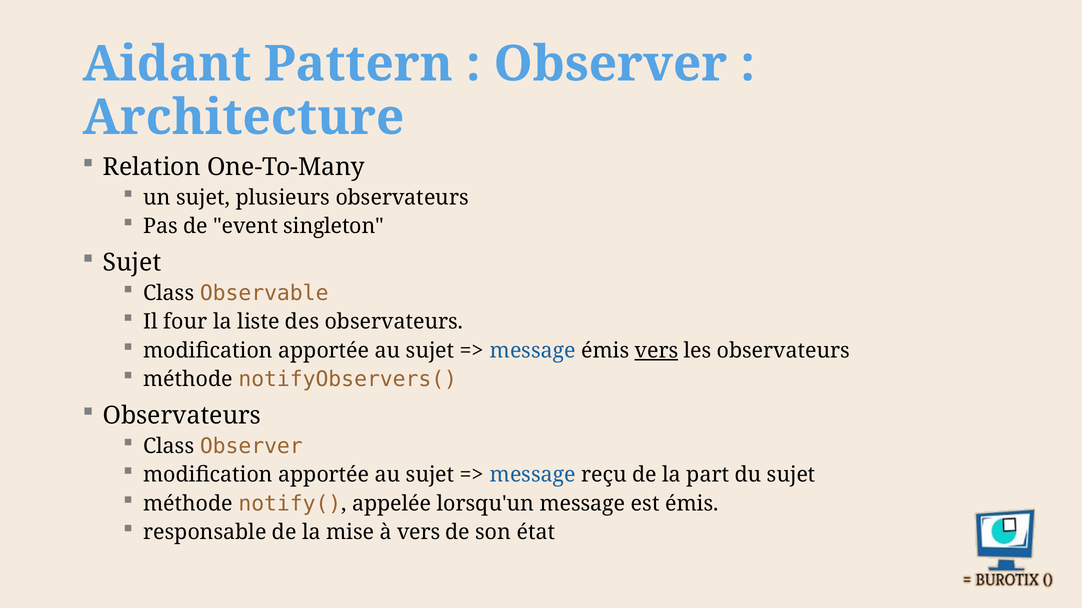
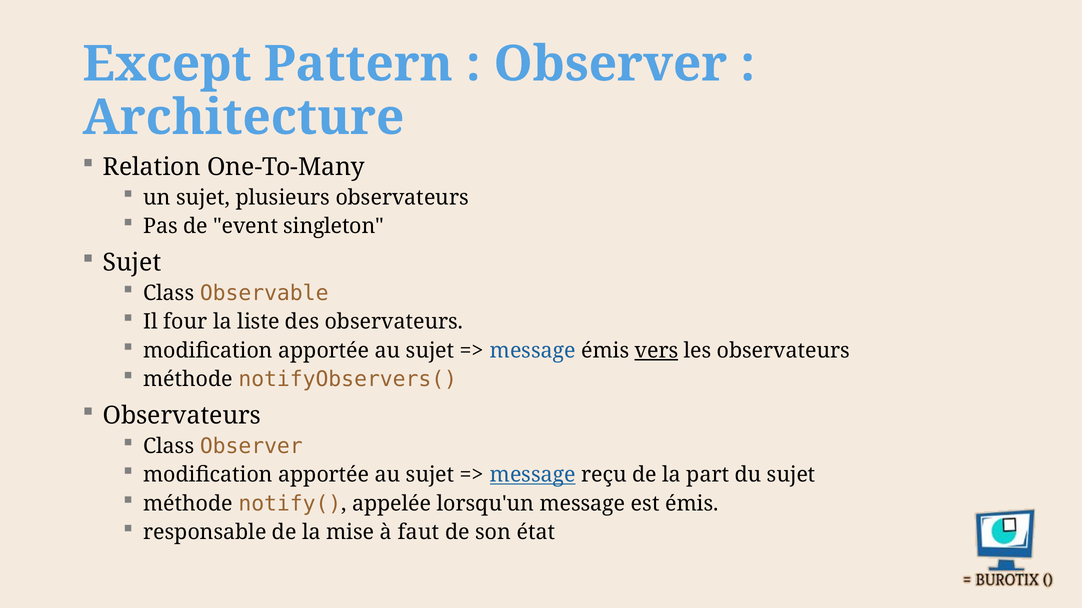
Aidant: Aidant -> Except
message at (533, 475) underline: none -> present
à vers: vers -> faut
